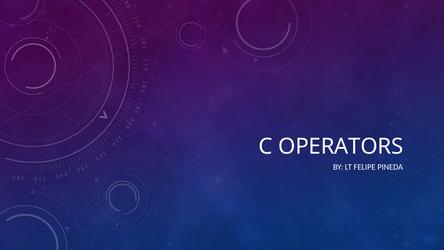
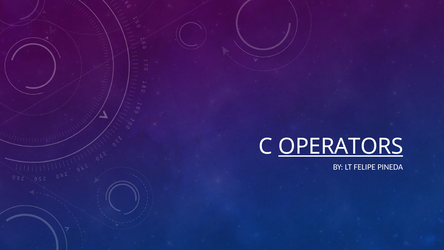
OPERATORS underline: none -> present
